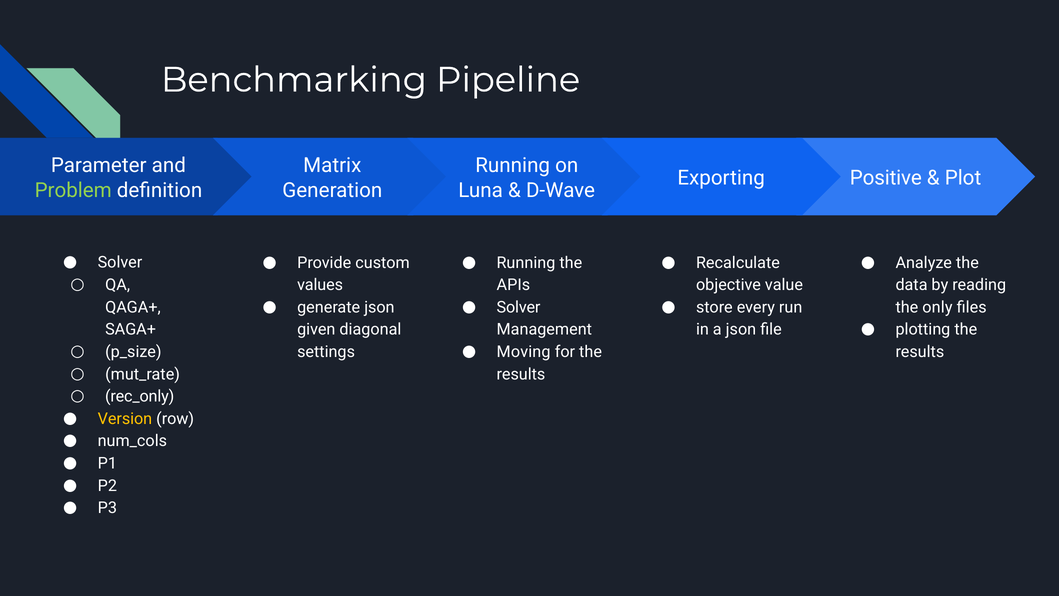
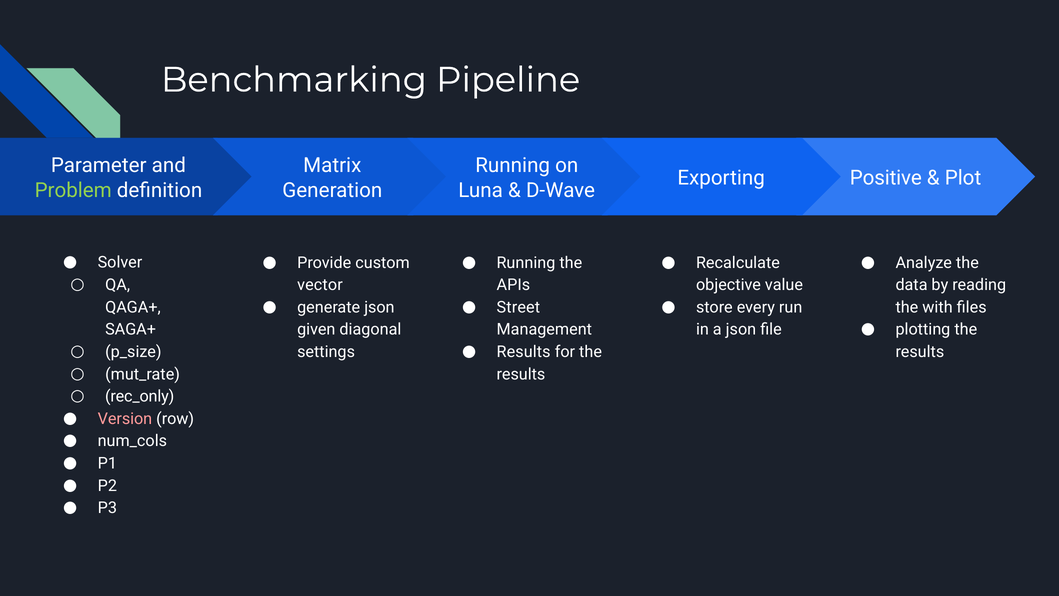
values: values -> vector
Solver at (519, 307): Solver -> Street
only: only -> with
Moving at (524, 352): Moving -> Results
Version colour: yellow -> pink
